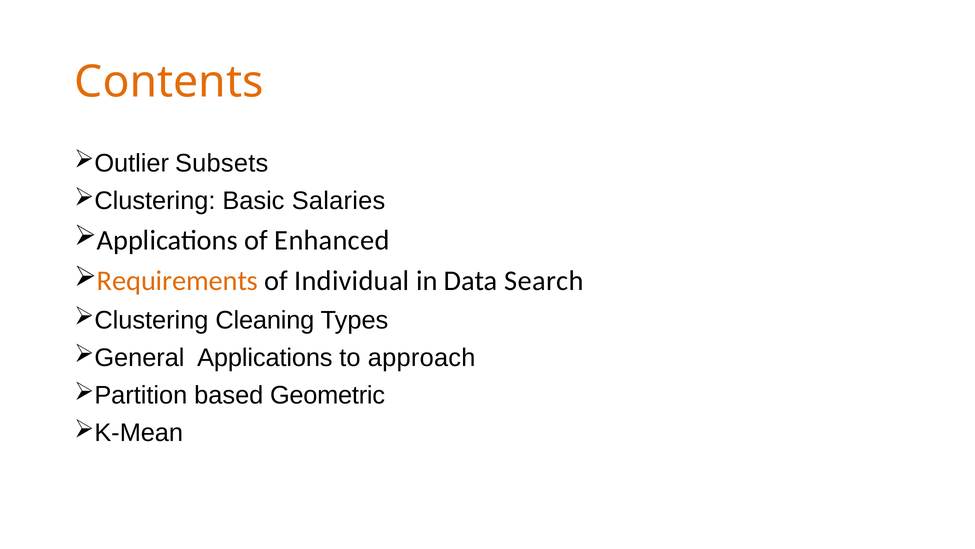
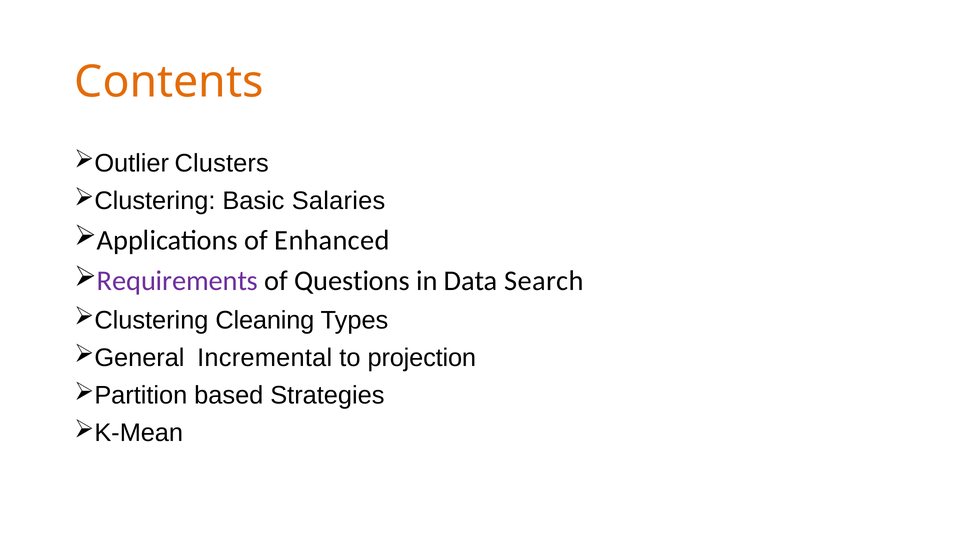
Subsets: Subsets -> Clusters
Requirements colour: orange -> purple
Individual: Individual -> Questions
Applications at (265, 357): Applications -> Incremental
approach: approach -> projection
Geometric: Geometric -> Strategies
